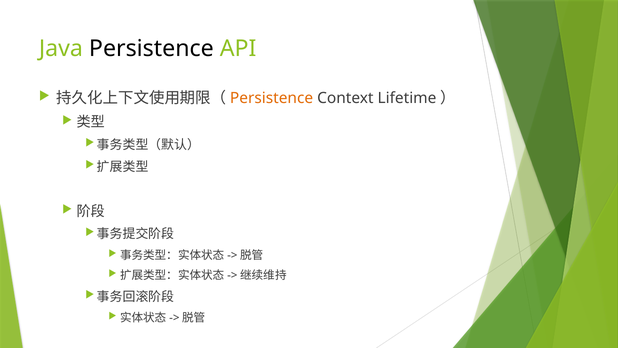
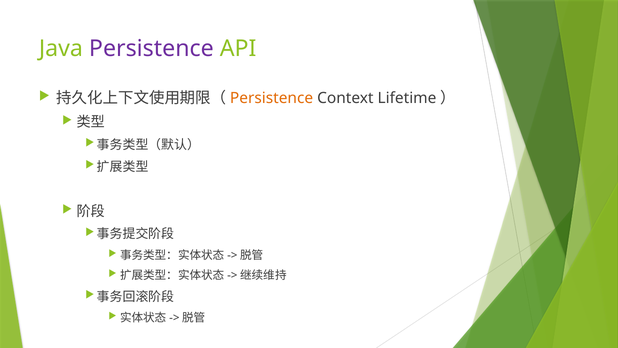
Persistence at (151, 49) colour: black -> purple
